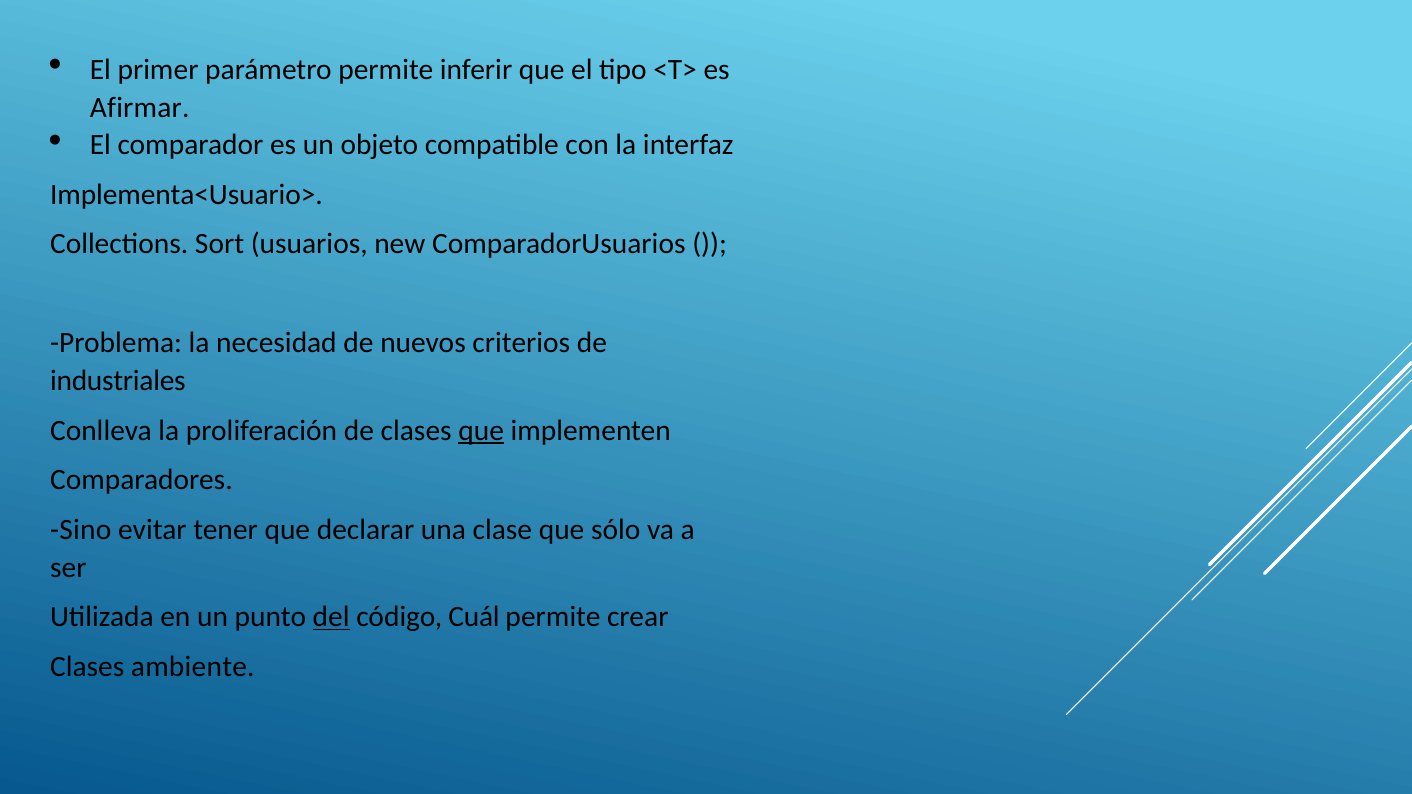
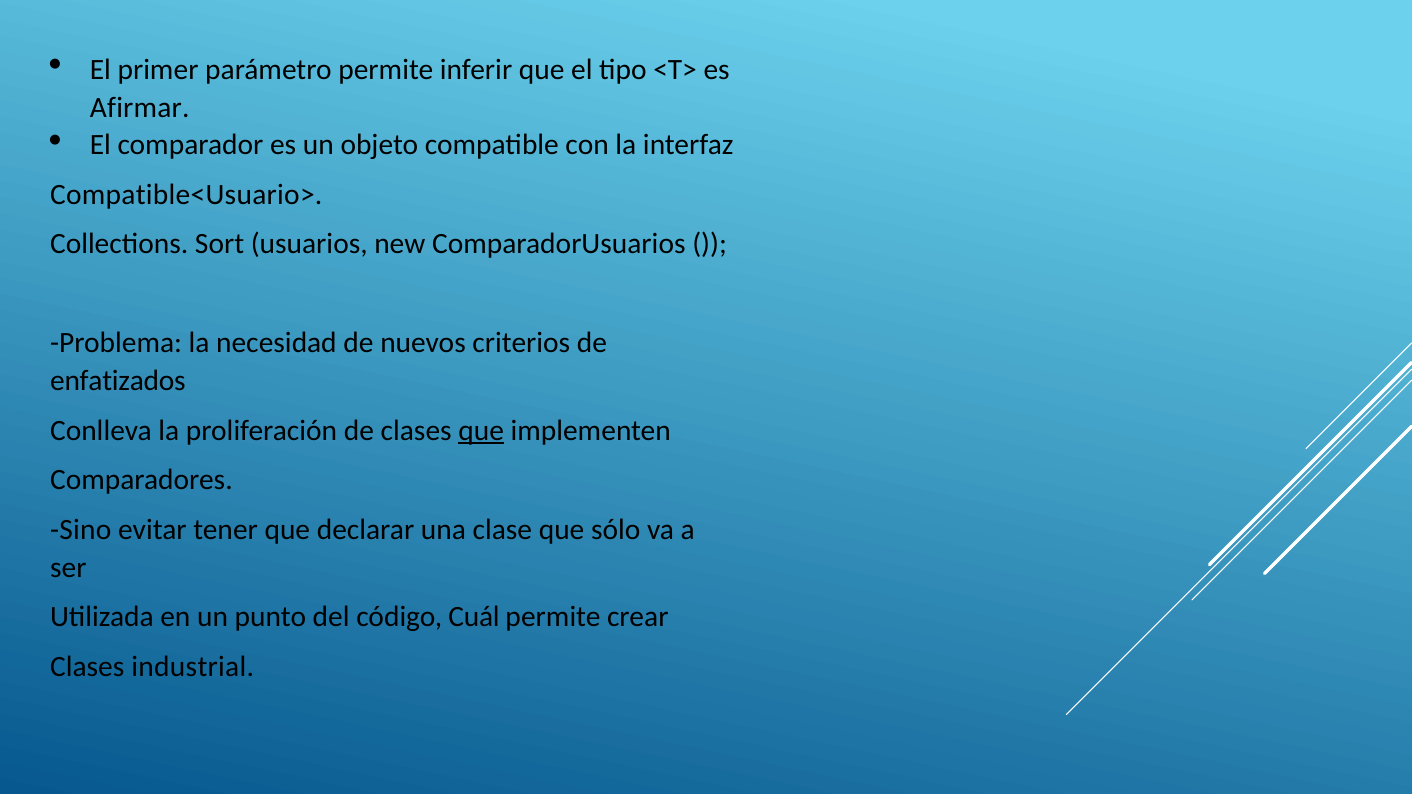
Implementa<Usuario>: Implementa<Usuario> -> Compatible<Usuario>
industriales: industriales -> enfatizados
del underline: present -> none
ambiente: ambiente -> industrial
